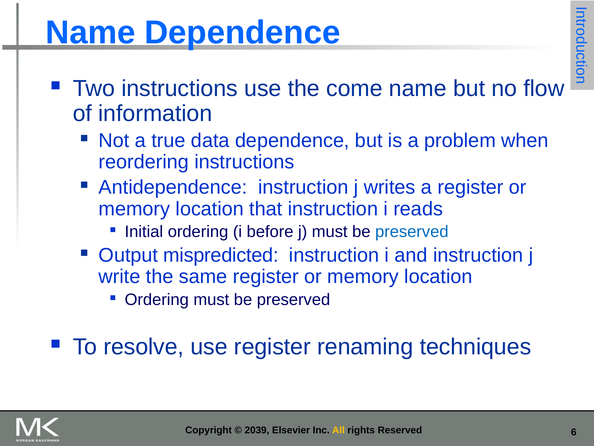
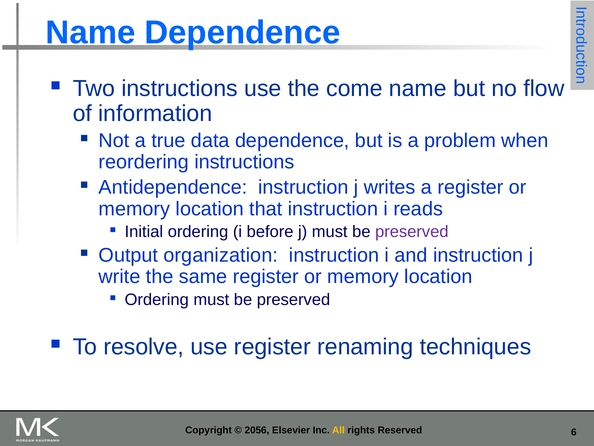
preserved at (412, 231) colour: blue -> purple
mispredicted: mispredicted -> organization
2039: 2039 -> 2056
